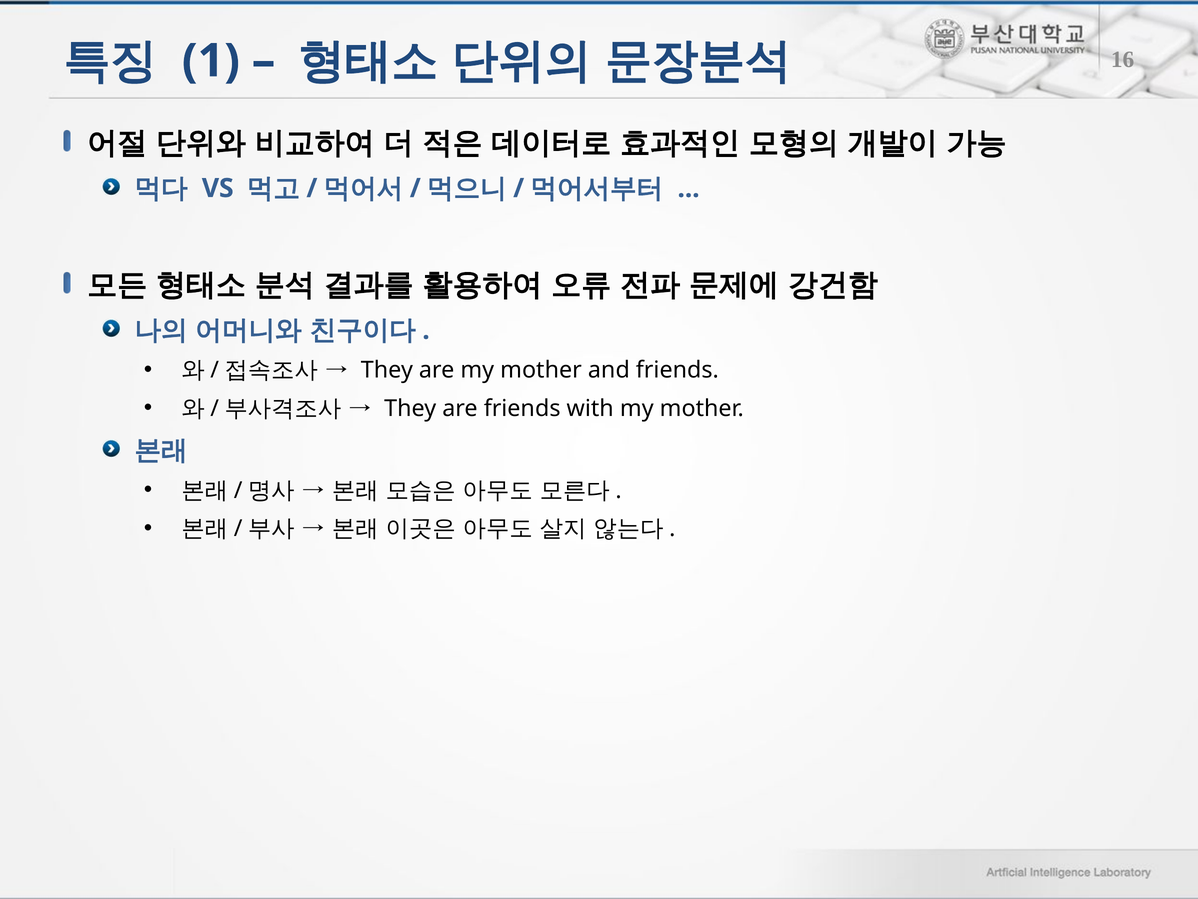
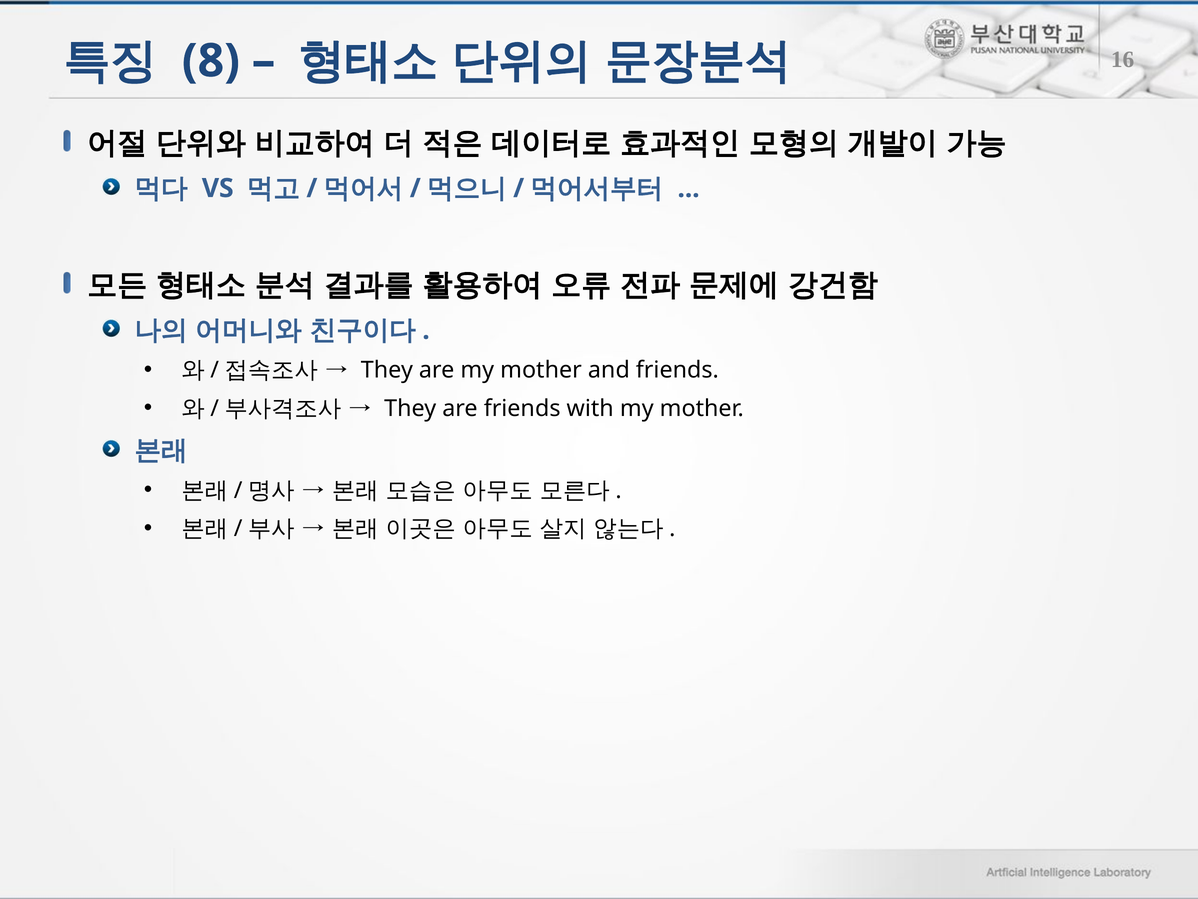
1: 1 -> 8
